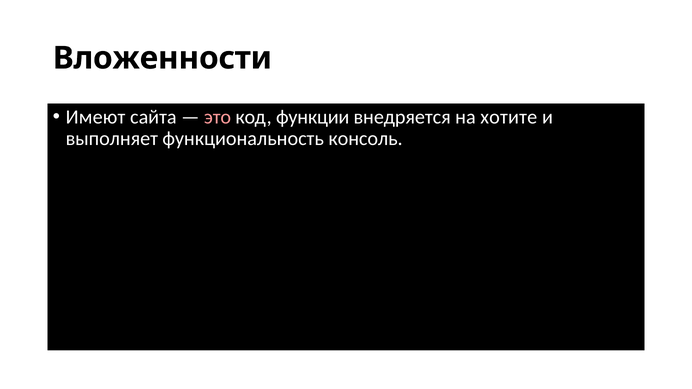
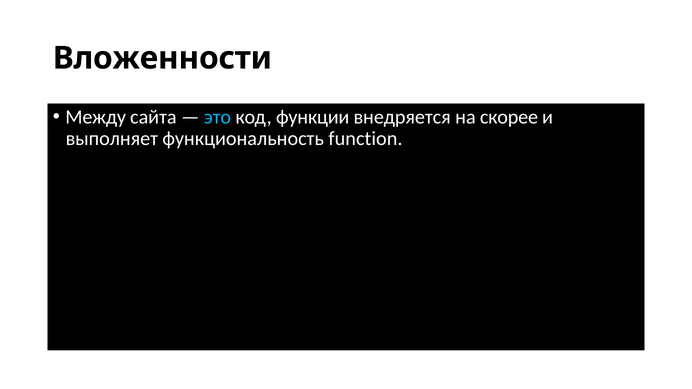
Имеют: Имеют -> Между
это colour: pink -> light blue
хотите: хотите -> скорее
консоль: консоль -> function
